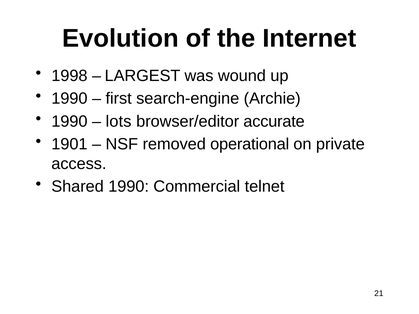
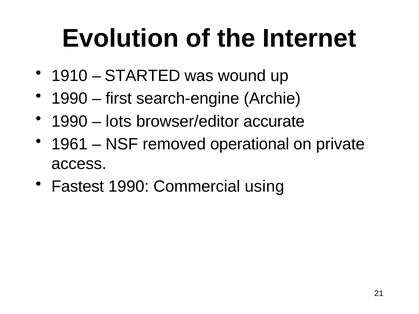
1998: 1998 -> 1910
LARGEST: LARGEST -> STARTED
1901: 1901 -> 1961
Shared: Shared -> Fastest
telnet: telnet -> using
